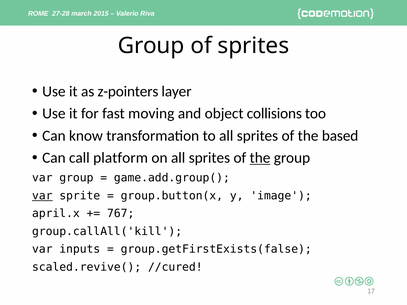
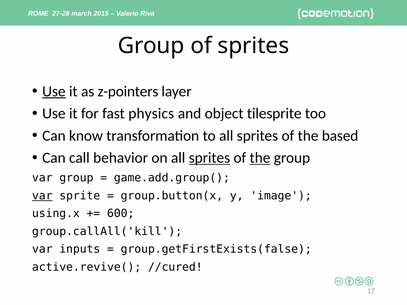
Use at (54, 91) underline: none -> present
moving: moving -> physics
collisions: collisions -> tilesprite
platform: platform -> behavior
sprites at (209, 158) underline: none -> present
april.x: april.x -> using.x
767: 767 -> 600
scaled.revive(: scaled.revive( -> active.revive(
